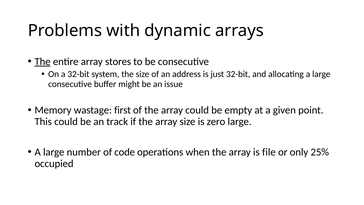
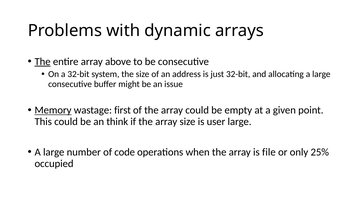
stores: stores -> above
Memory underline: none -> present
track: track -> think
zero: zero -> user
